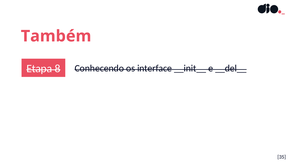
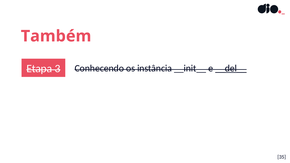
8: 8 -> 3
interface: interface -> instância
__del__ underline: none -> present
